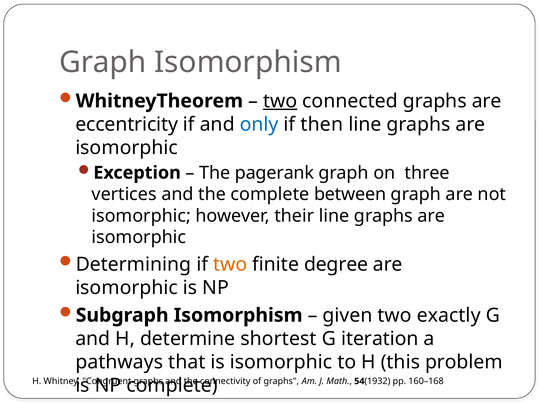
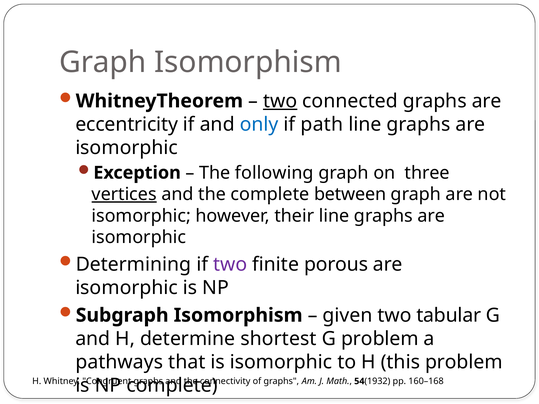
then: then -> path
pagerank: pagerank -> following
vertices underline: none -> present
two at (230, 264) colour: orange -> purple
degree: degree -> porous
exactly: exactly -> tabular
G iteration: iteration -> problem
